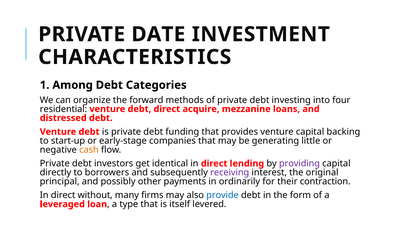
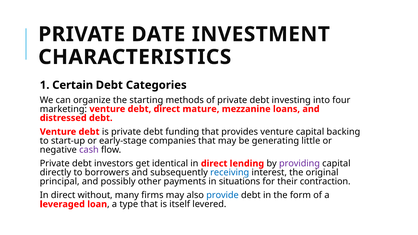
Among: Among -> Certain
forward: forward -> starting
residential: residential -> marketing
acquire: acquire -> mature
cash colour: orange -> purple
receiving colour: purple -> blue
ordinarily: ordinarily -> situations
